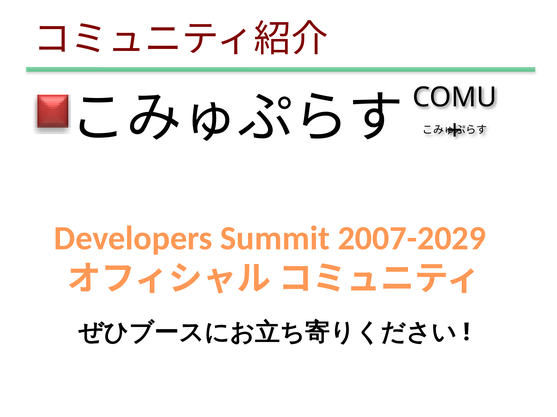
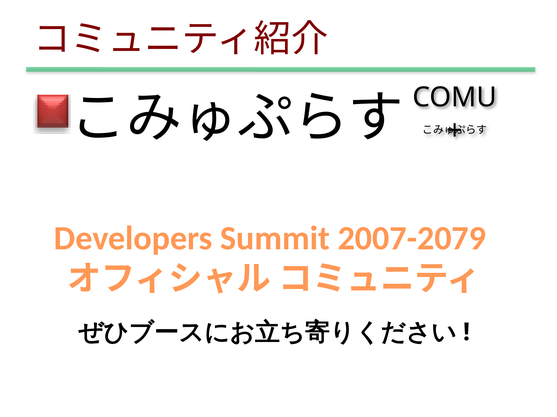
2007-2029: 2007-2029 -> 2007-2079
